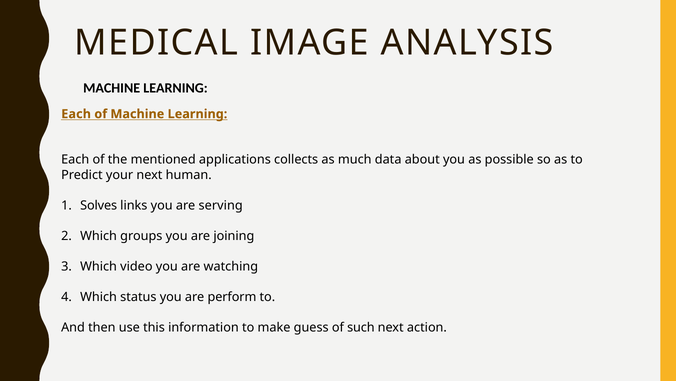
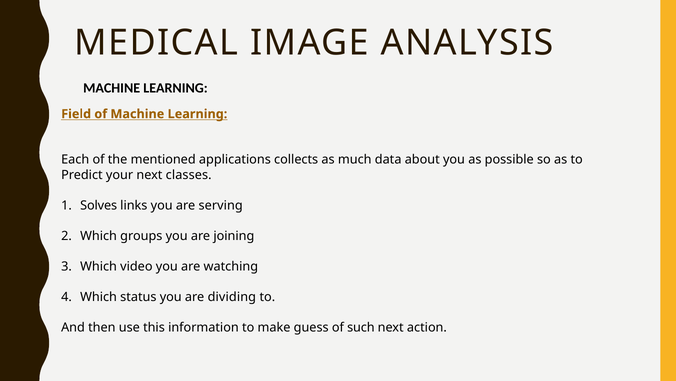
Each at (76, 114): Each -> Field
human: human -> classes
perform: perform -> dividing
